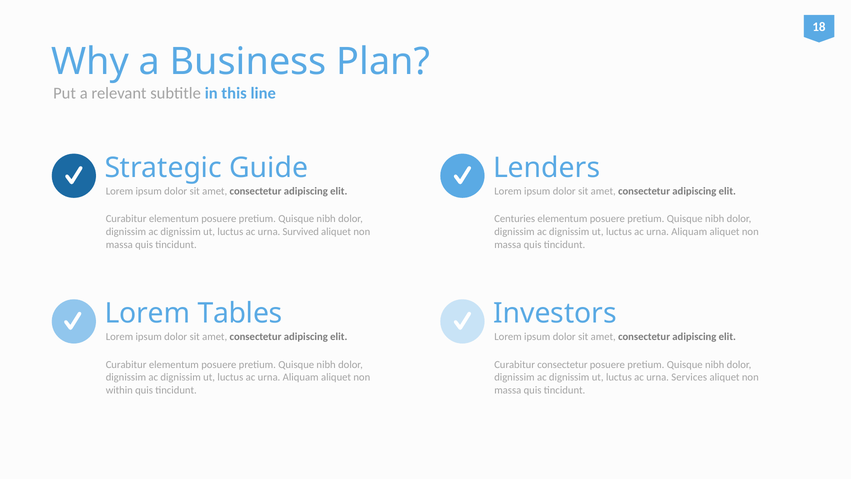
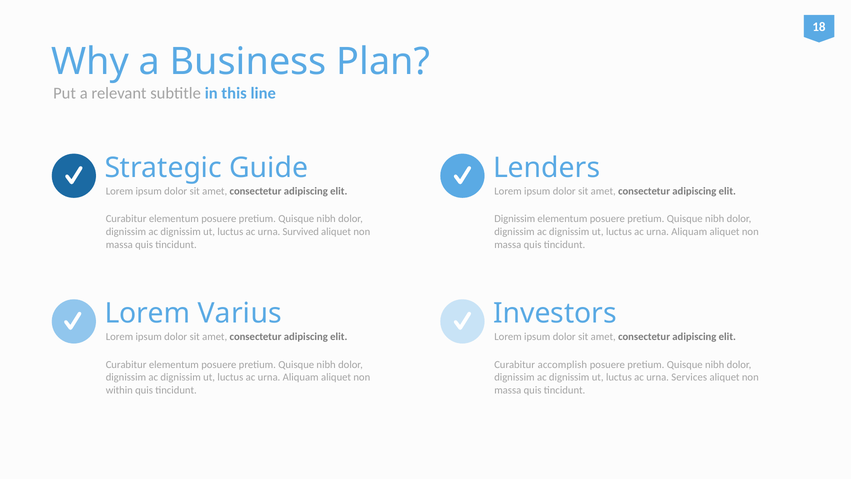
Centuries at (515, 219): Centuries -> Dignissim
Tables: Tables -> Varius
Curabitur consectetur: consectetur -> accomplish
